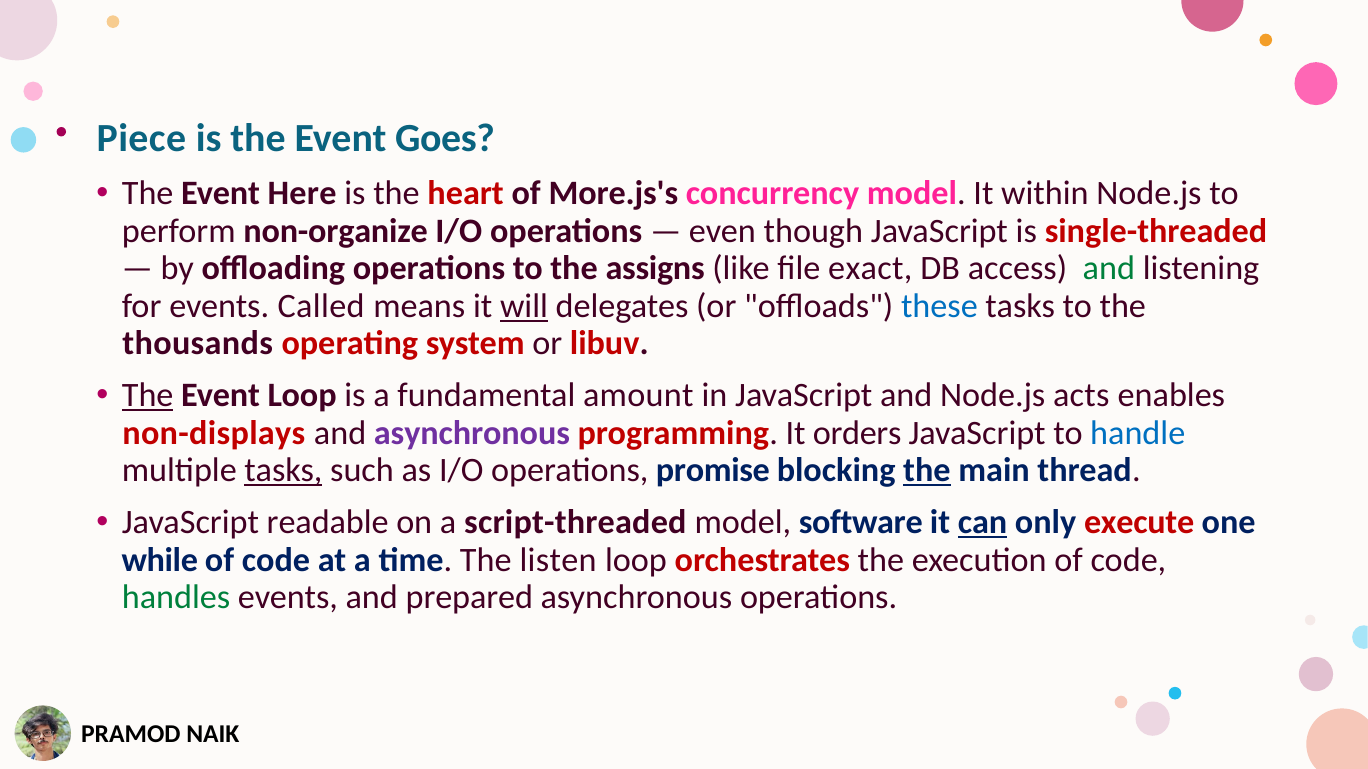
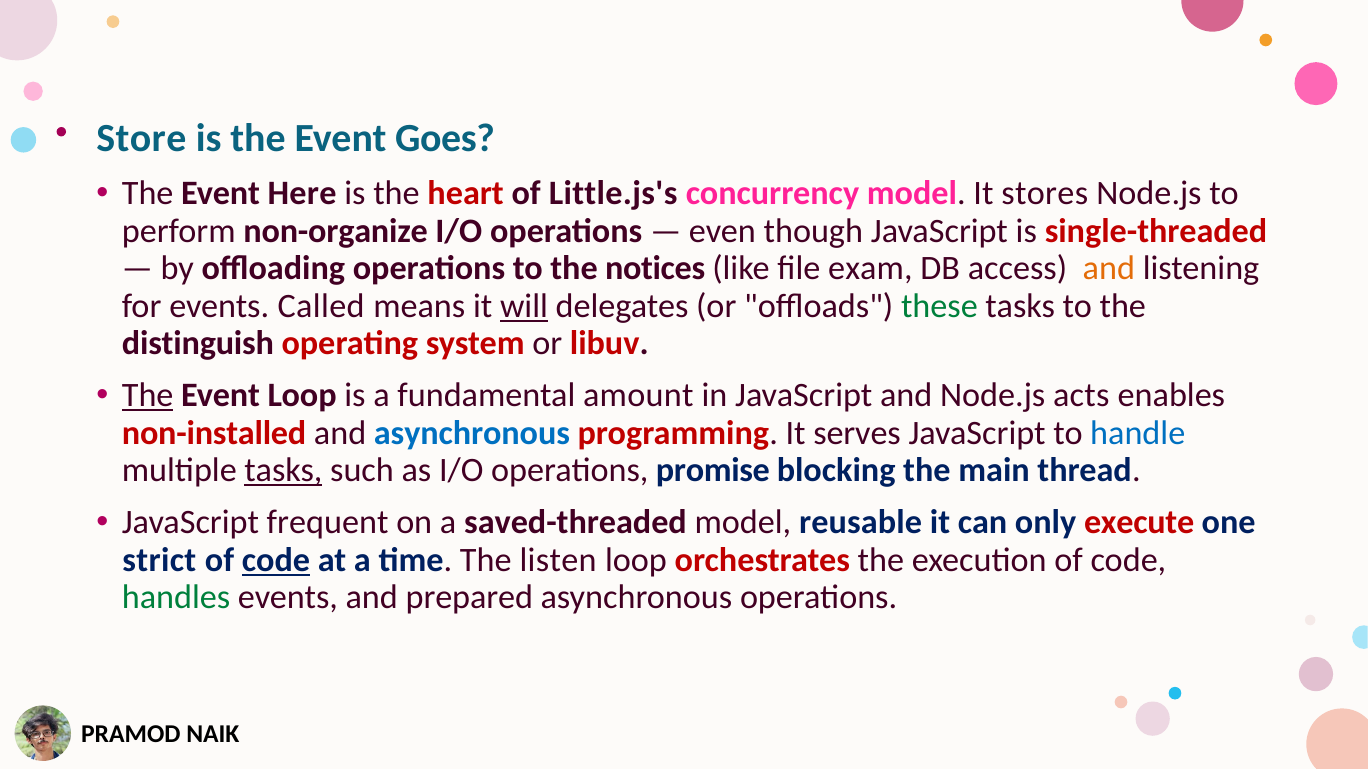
Piece: Piece -> Store
More.js's: More.js's -> Little.js's
within: within -> stores
assigns: assigns -> notices
exact: exact -> exam
and at (1109, 269) colour: green -> orange
these colour: blue -> green
thousands: thousands -> distinguish
non-displays: non-displays -> non-installed
asynchronous at (472, 433) colour: purple -> blue
orders: orders -> serves
the at (927, 471) underline: present -> none
readable: readable -> frequent
script-threaded: script-threaded -> saved-threaded
software: software -> reusable
can underline: present -> none
while: while -> strict
code at (276, 560) underline: none -> present
